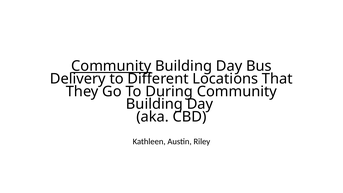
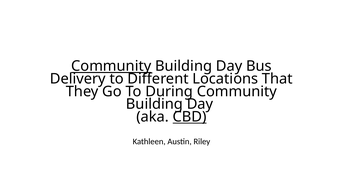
CBD underline: none -> present
